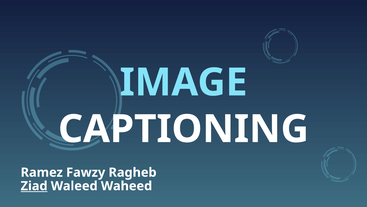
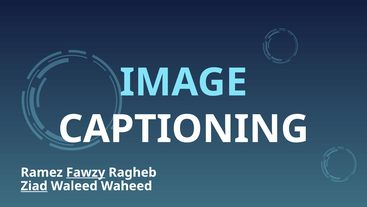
Fawzy underline: none -> present
